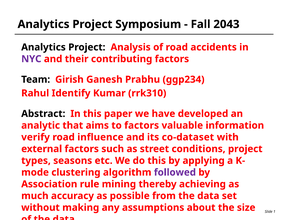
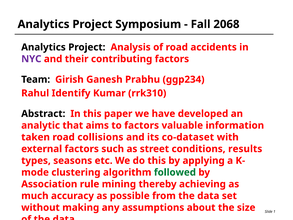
2043: 2043 -> 2068
verify: verify -> taken
influence: influence -> collisions
conditions project: project -> results
followed colour: purple -> green
